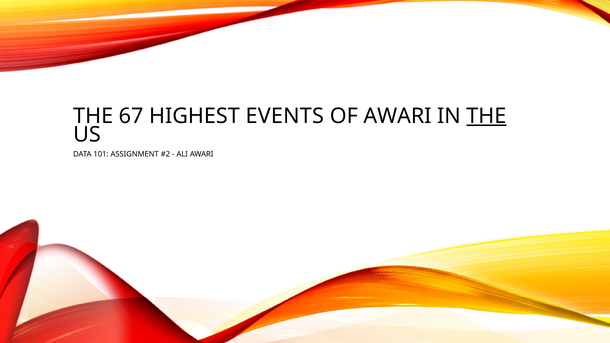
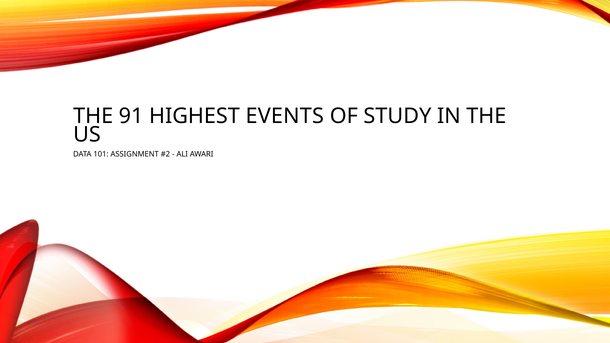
67: 67 -> 91
OF AWARI: AWARI -> STUDY
THE at (486, 116) underline: present -> none
